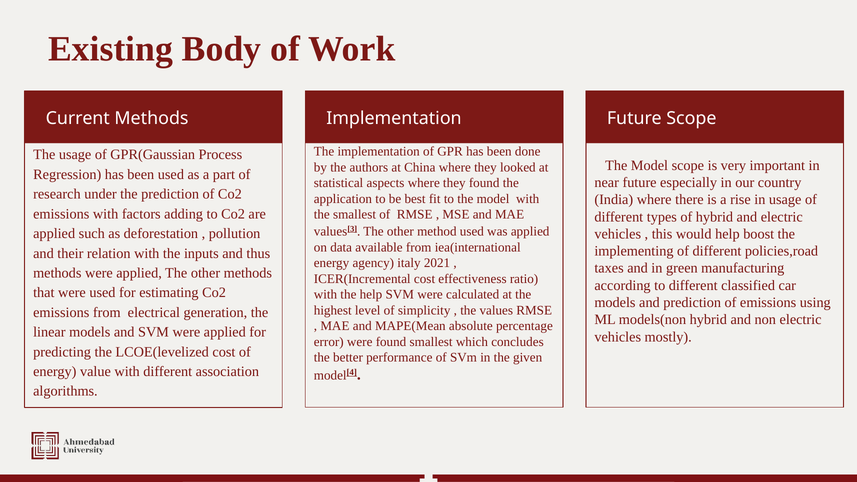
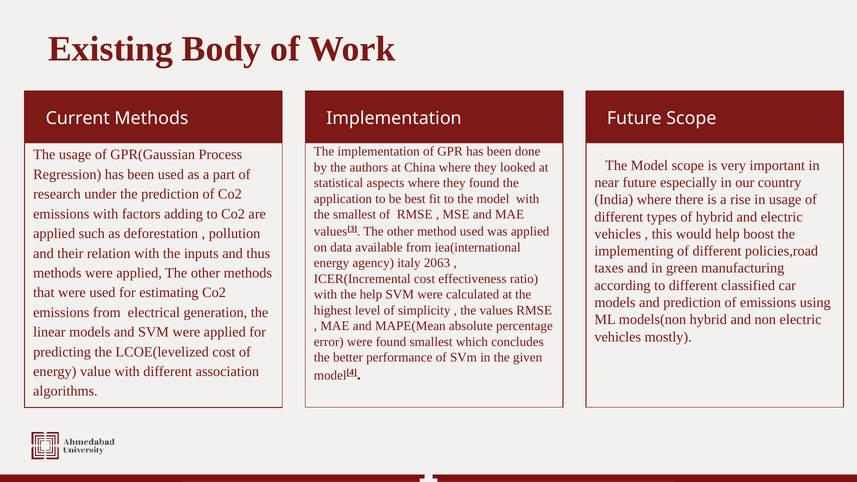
2021: 2021 -> 2063
